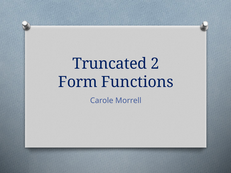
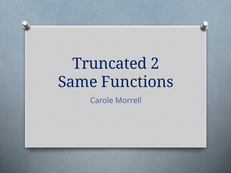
Form: Form -> Same
